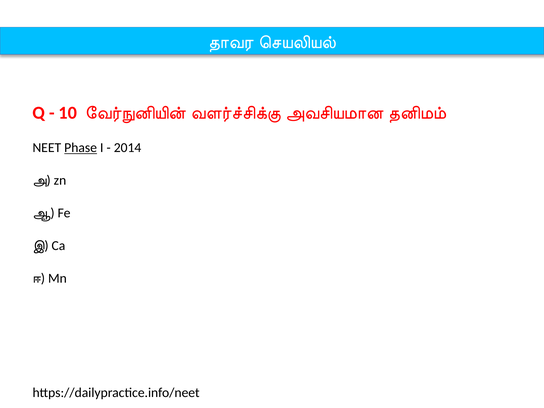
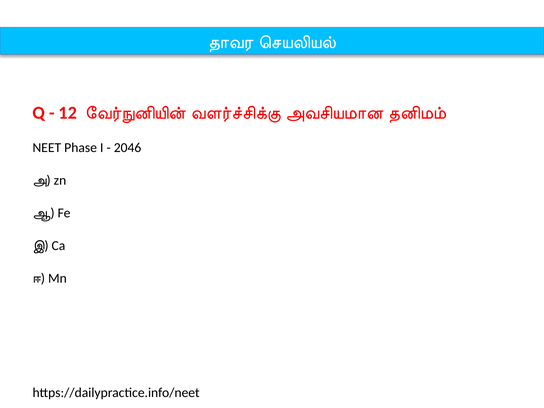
10: 10 -> 12
Phase underline: present -> none
2014: 2014 -> 2046
